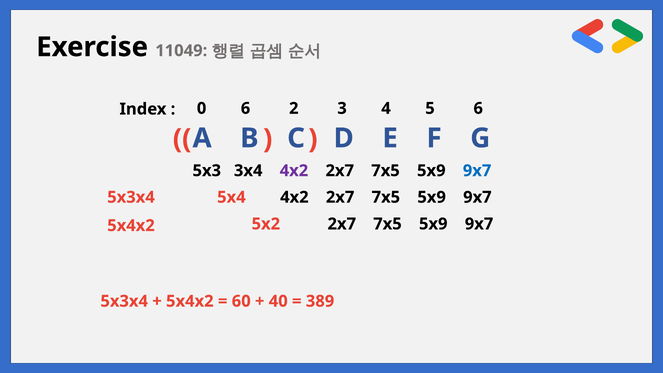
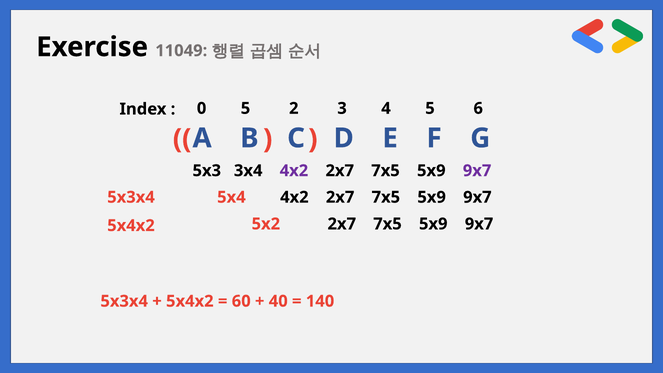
0 6: 6 -> 5
9x7 at (477, 171) colour: blue -> purple
389: 389 -> 140
